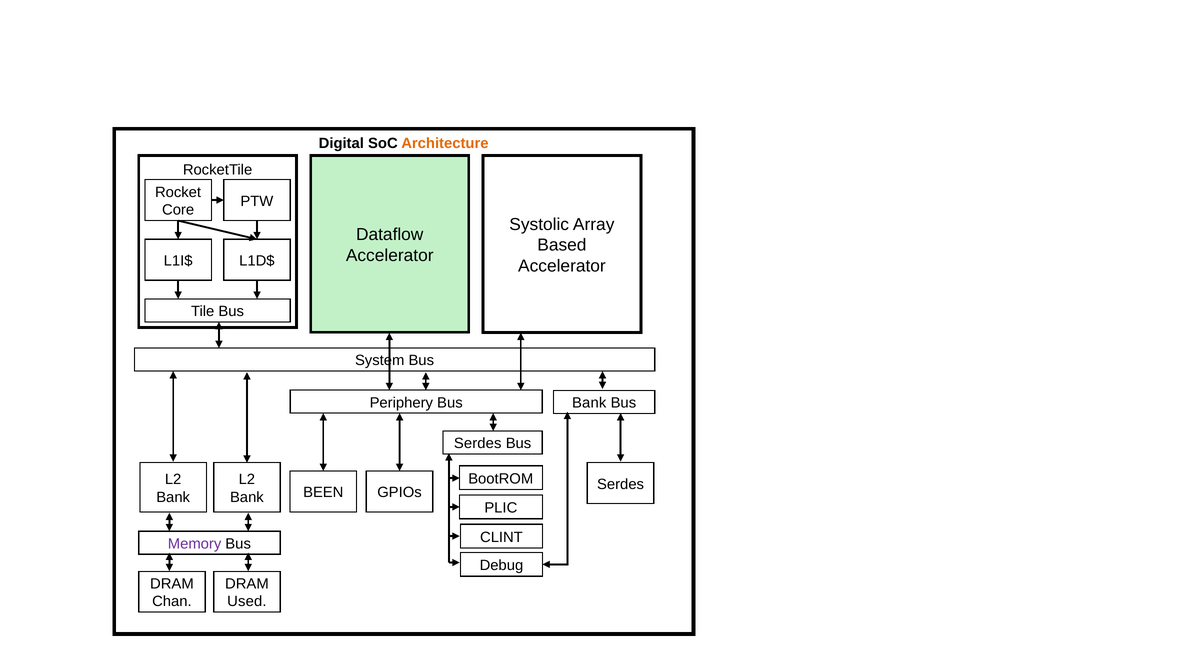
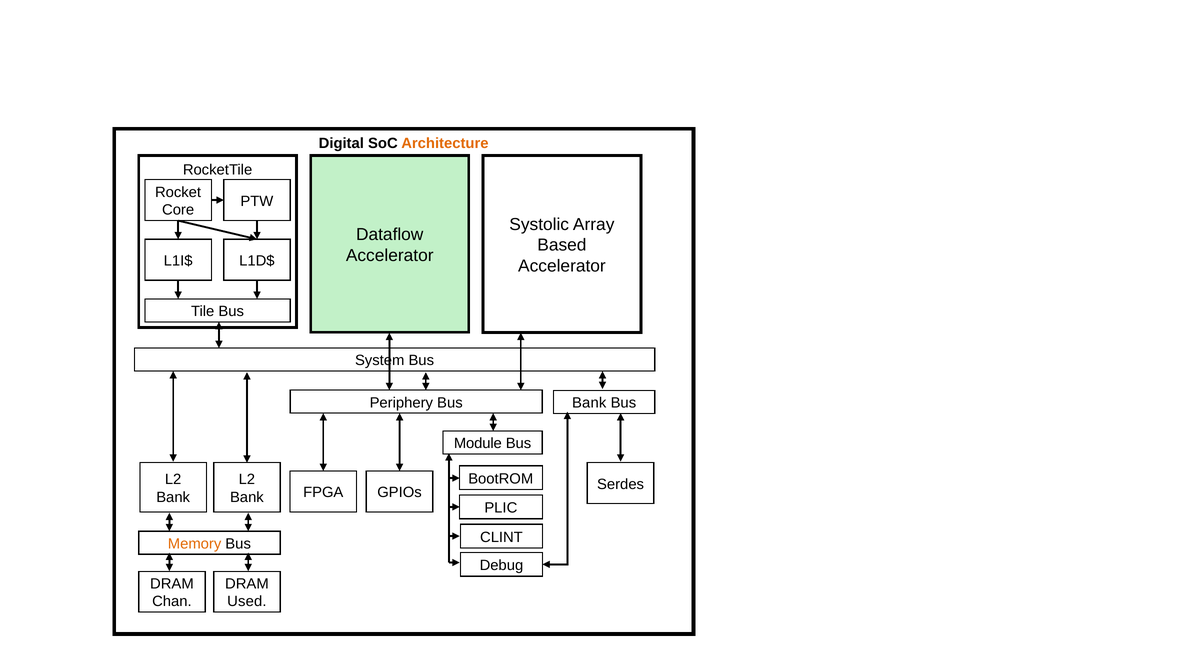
Serdes at (478, 444): Serdes -> Module
BEEN: BEEN -> FPGA
Memory colour: purple -> orange
